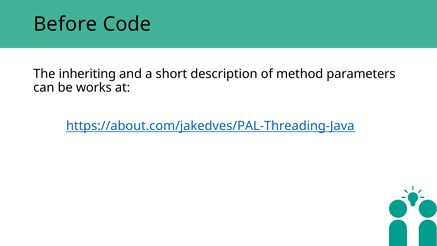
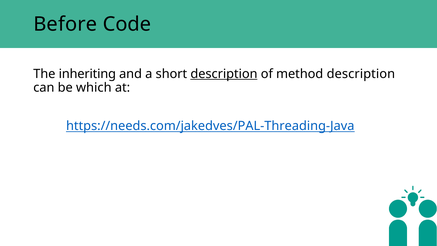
description at (224, 74) underline: none -> present
method parameters: parameters -> description
works: works -> which
https://about.com/jakedves/PAL-Threading-Java: https://about.com/jakedves/PAL-Threading-Java -> https://needs.com/jakedves/PAL-Threading-Java
